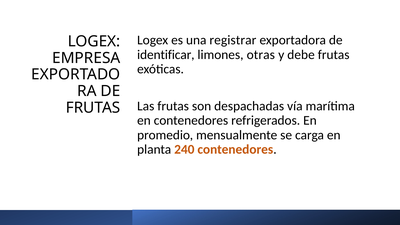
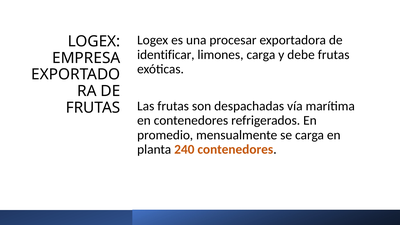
registrar: registrar -> procesar
limones otras: otras -> carga
